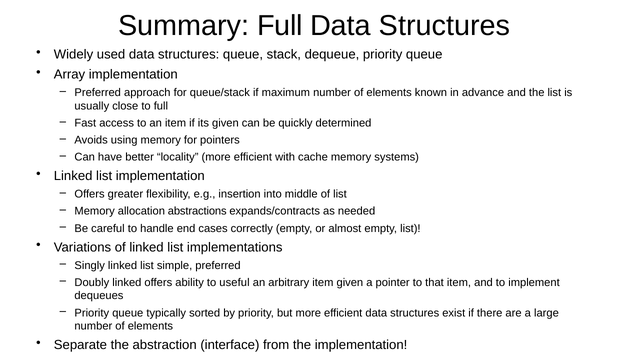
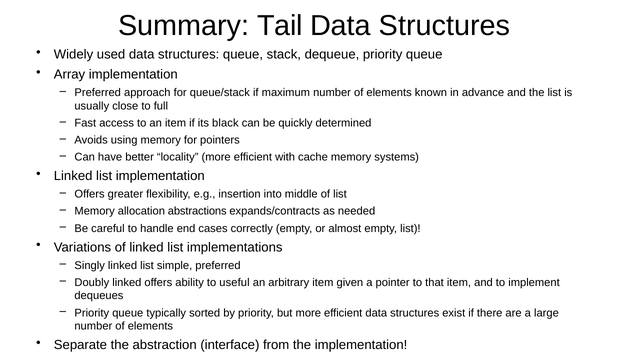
Summary Full: Full -> Tail
its given: given -> black
